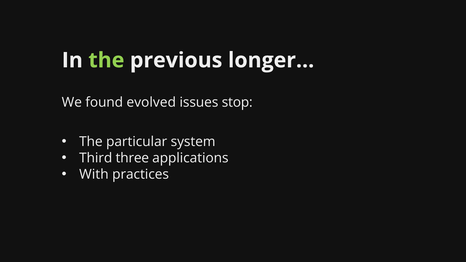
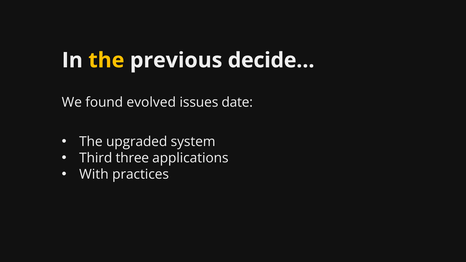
the at (106, 60) colour: light green -> yellow
longer…: longer… -> decide…
stop: stop -> date
particular: particular -> upgraded
